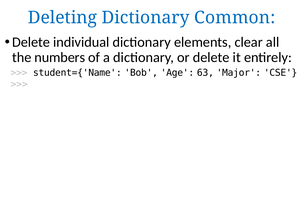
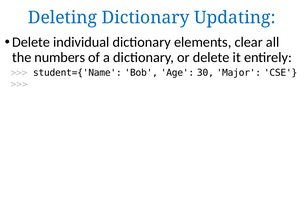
Common: Common -> Updating
63: 63 -> 30
